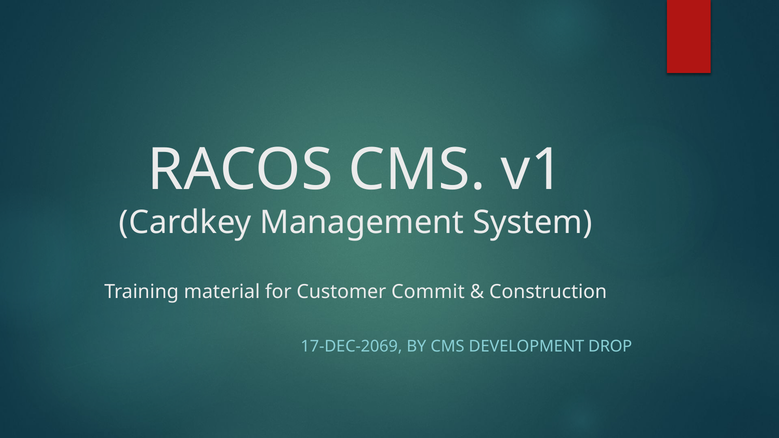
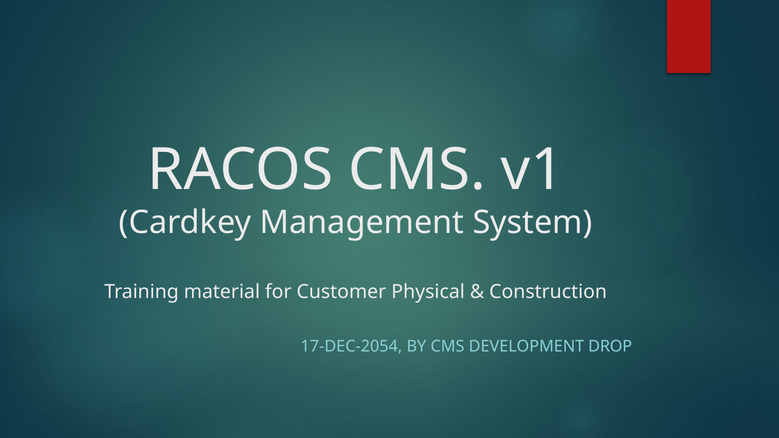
Commit: Commit -> Physical
17-DEC-2069: 17-DEC-2069 -> 17-DEC-2054
